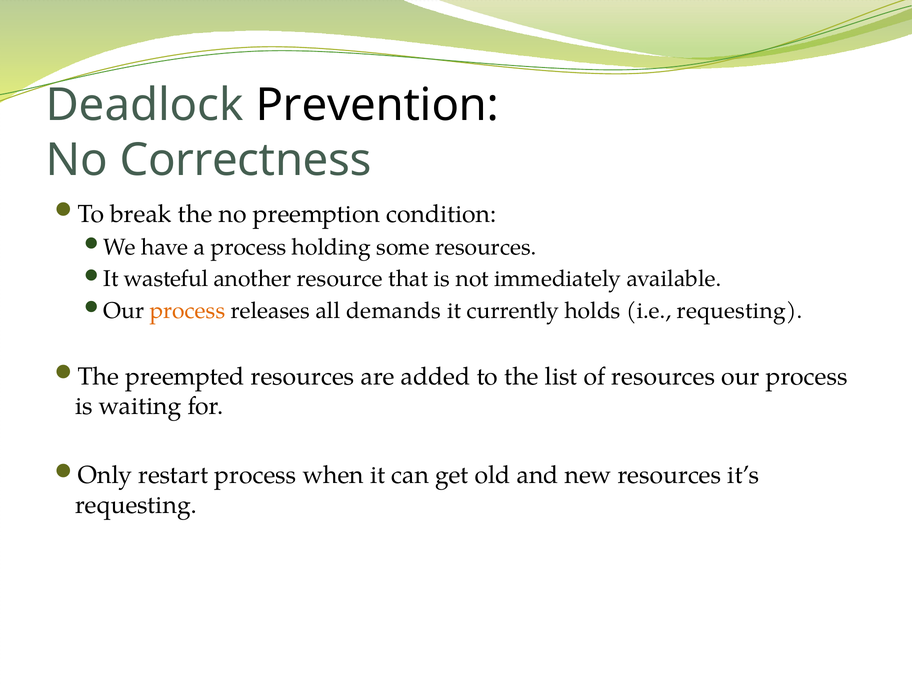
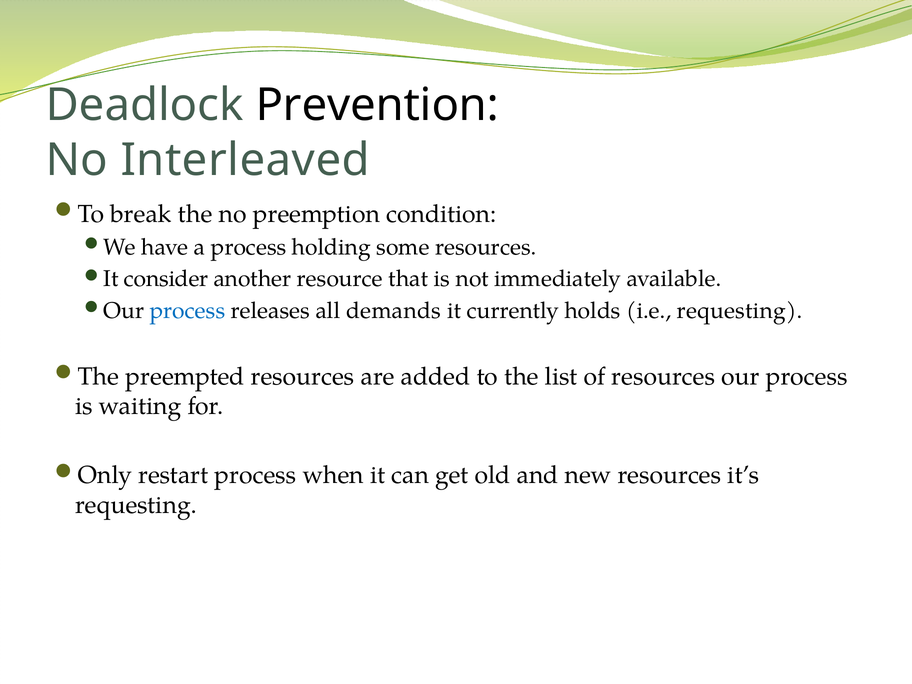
Correctness: Correctness -> Interleaved
wasteful: wasteful -> consider
process at (187, 311) colour: orange -> blue
